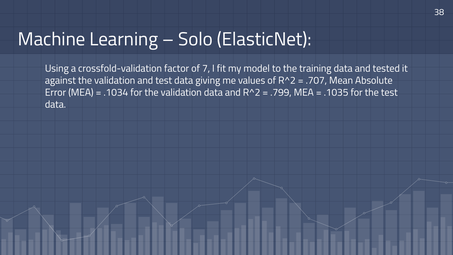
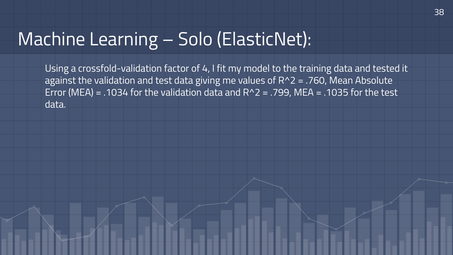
7: 7 -> 4
.707: .707 -> .760
